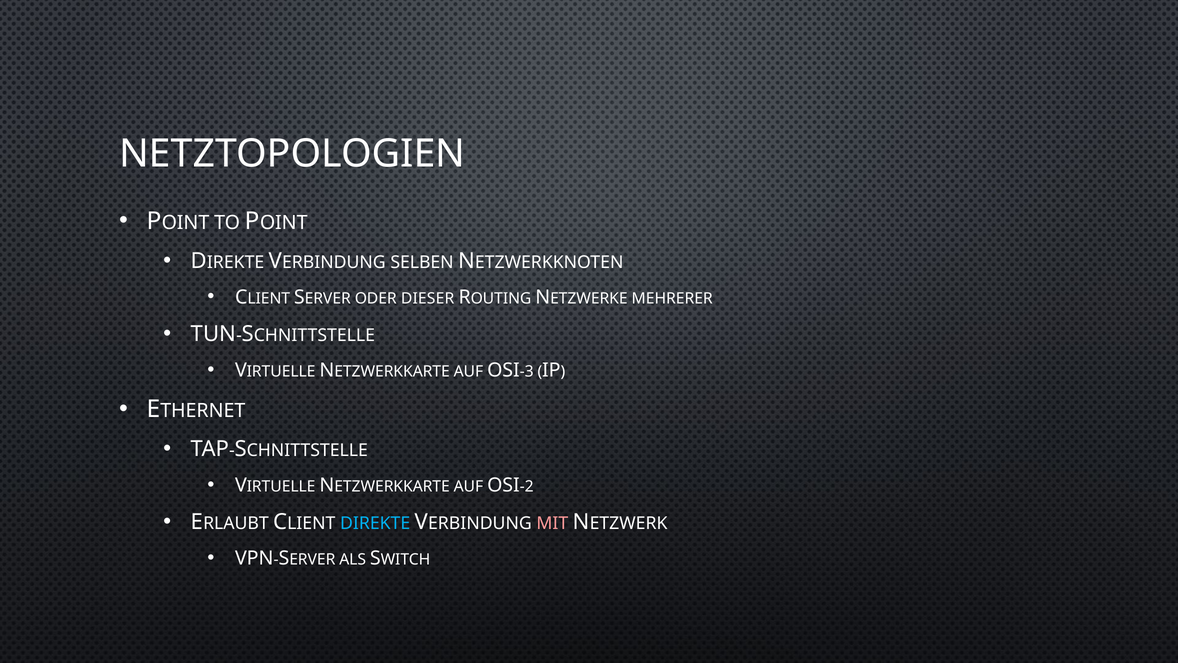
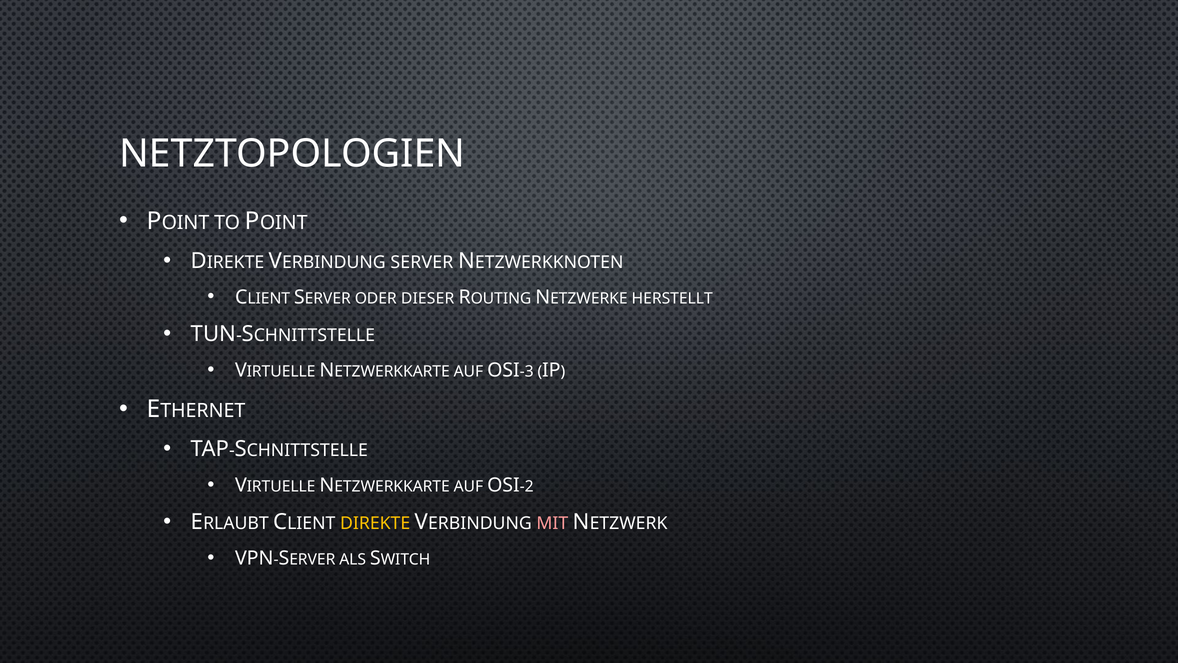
SELBEN at (422, 262): SELBEN -> SERVER
MEHRERER: MEHRERER -> HERSTELLT
DIREKTE colour: light blue -> yellow
